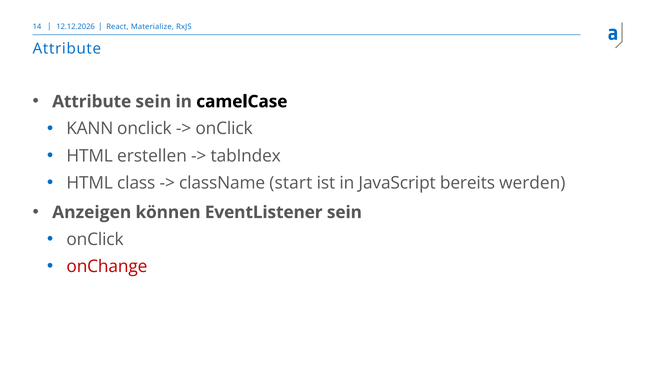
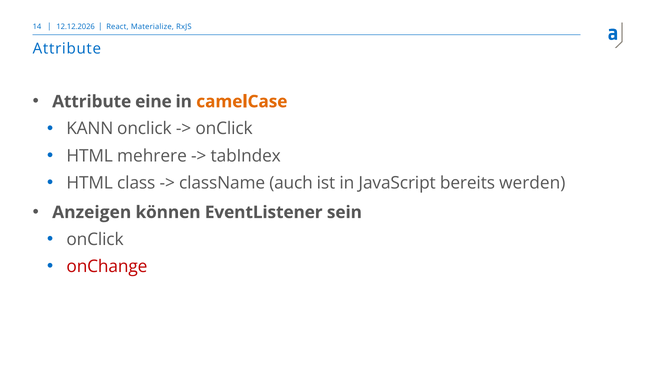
Attribute sein: sein -> eine
camelCase colour: black -> orange
erstellen: erstellen -> mehrere
start: start -> auch
